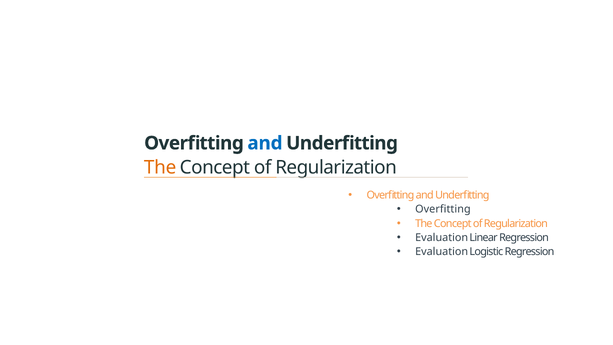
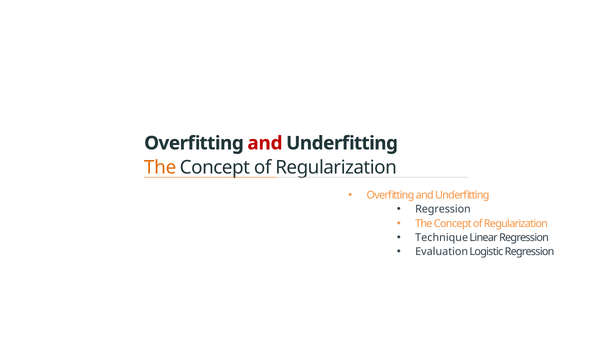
and at (265, 143) colour: blue -> red
Overfitting at (443, 209): Overfitting -> Regression
Evaluation at (442, 238): Evaluation -> Technique
